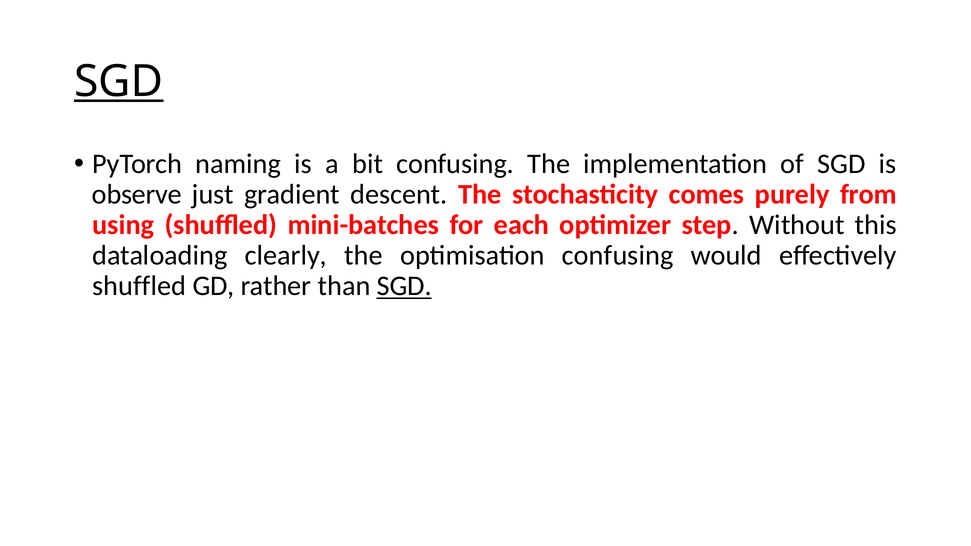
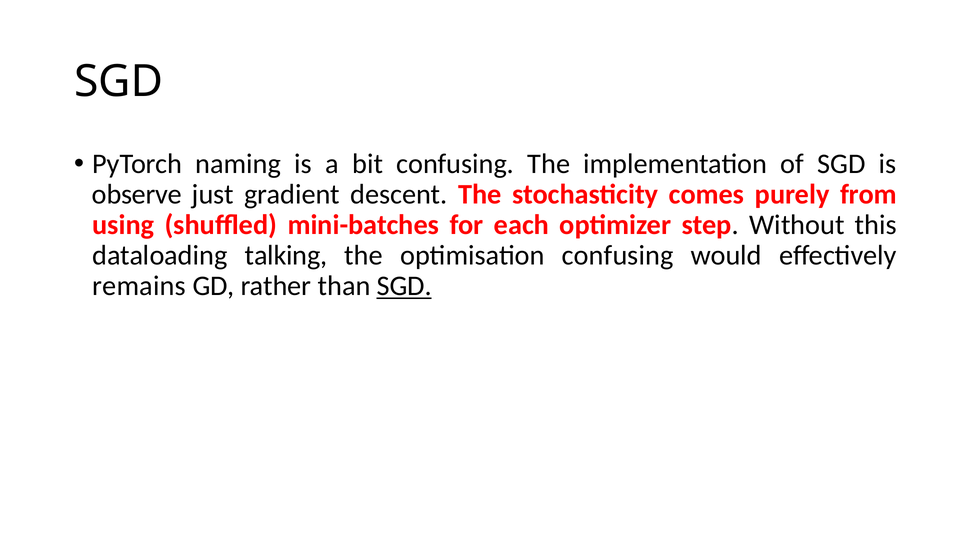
SGD at (119, 82) underline: present -> none
clearly: clearly -> talking
shuffled at (139, 286): shuffled -> remains
